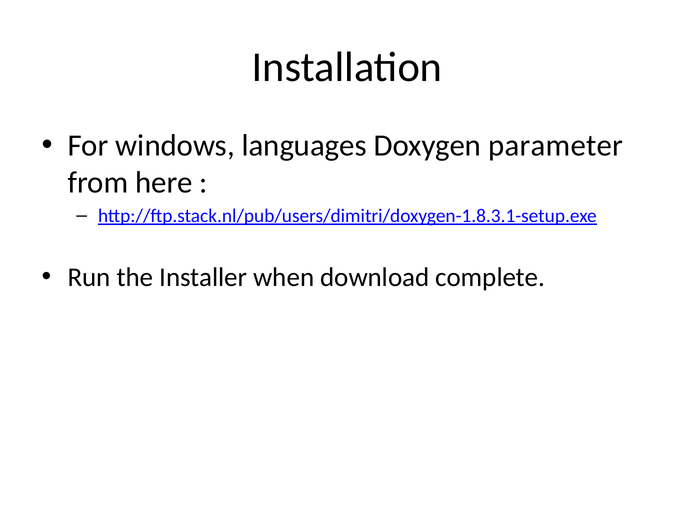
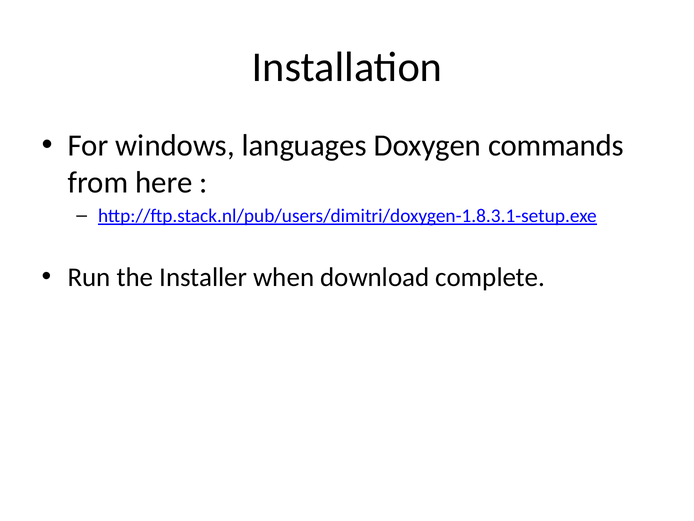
parameter: parameter -> commands
